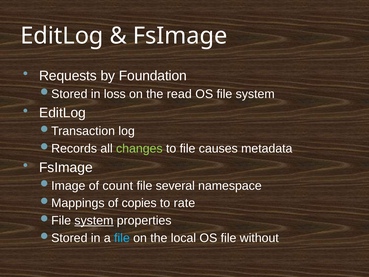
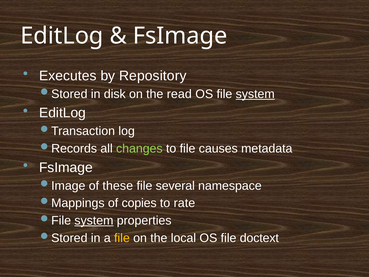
Requests: Requests -> Executes
Foundation: Foundation -> Repository
loss: loss -> disk
system at (255, 94) underline: none -> present
count: count -> these
file at (122, 238) colour: light blue -> yellow
without: without -> doctext
